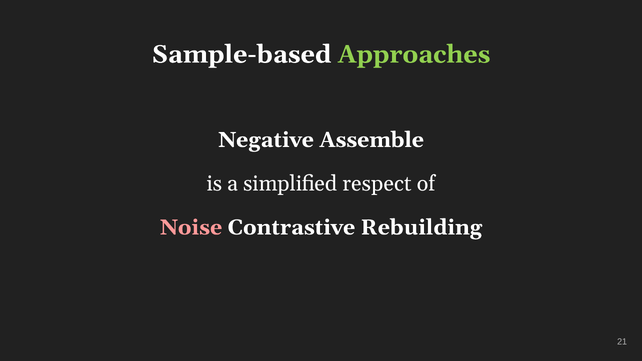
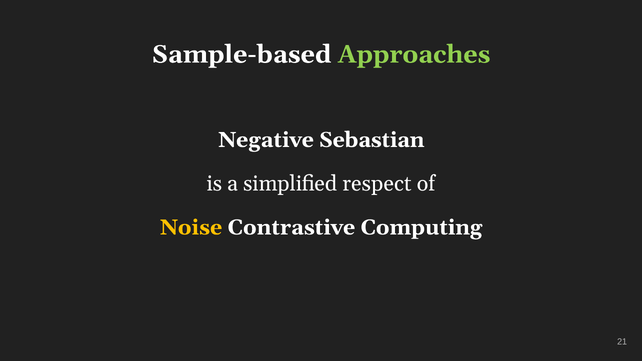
Assemble: Assemble -> Sebastian
Noise colour: pink -> yellow
Rebuilding: Rebuilding -> Computing
